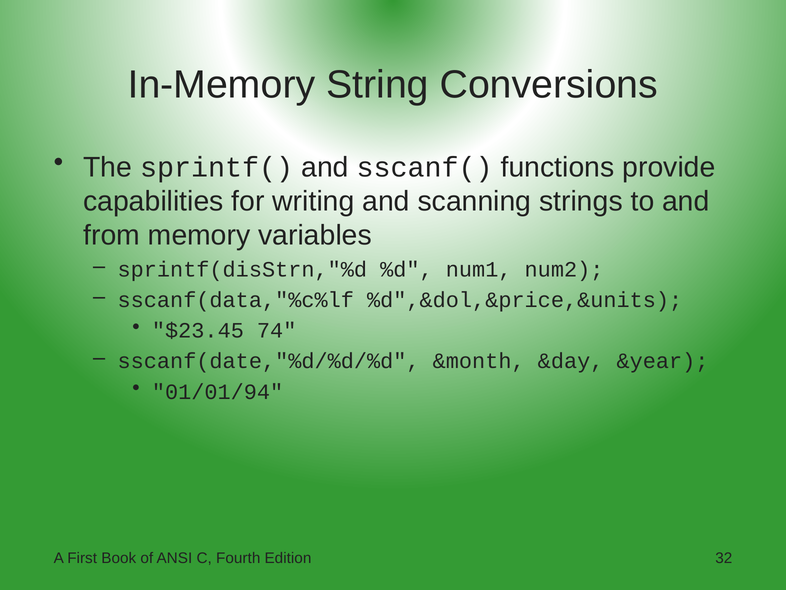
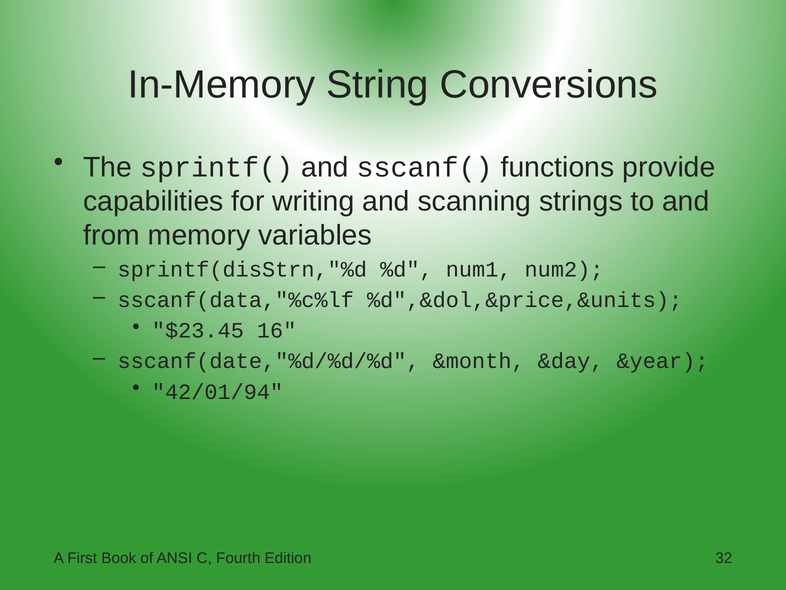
74: 74 -> 16
01/01/94: 01/01/94 -> 42/01/94
